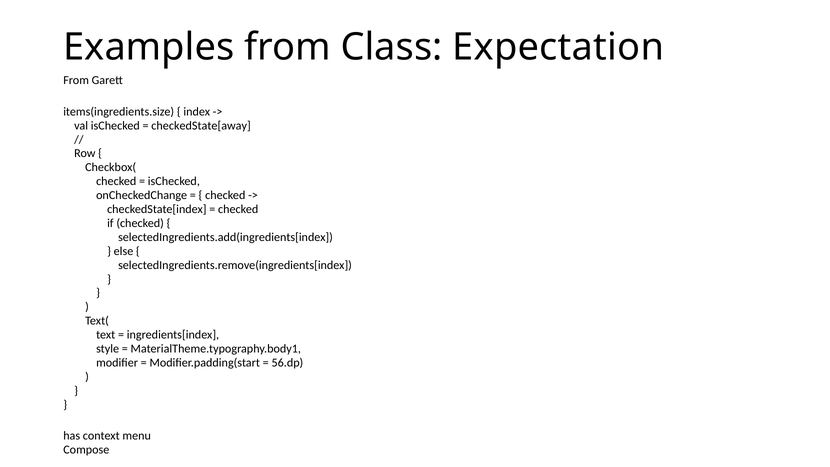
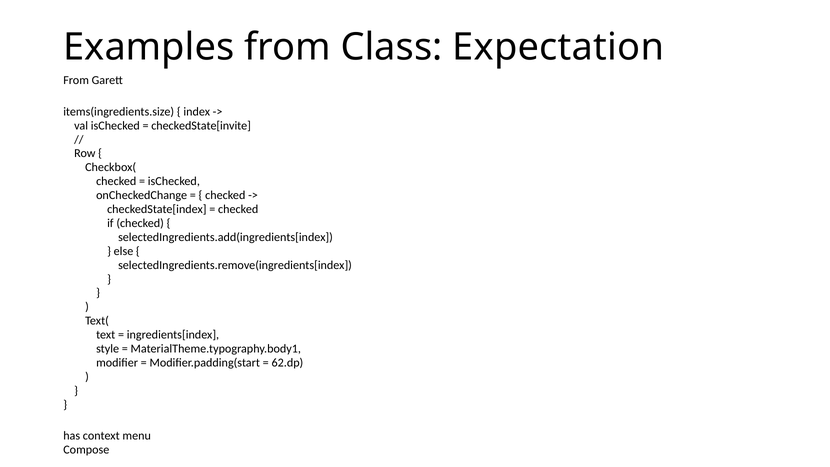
checkedState[away: checkedState[away -> checkedState[invite
56.dp: 56.dp -> 62.dp
